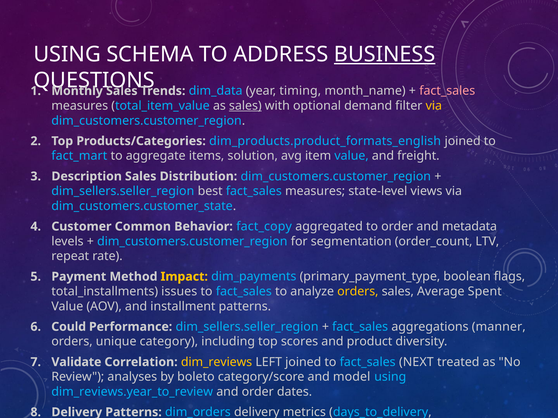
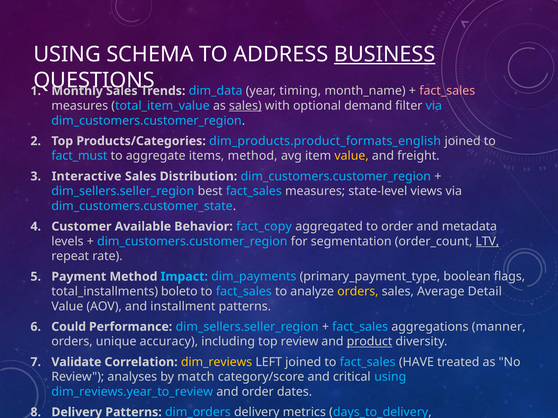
via at (434, 106) colour: yellow -> light blue
fact_mart: fact_mart -> fact_must
items solution: solution -> method
value at (352, 156) colour: light blue -> yellow
Description: Description -> Interactive
Common: Common -> Available
LTV underline: none -> present
Impact colour: yellow -> light blue
issues: issues -> boleto
Spent: Spent -> Detail
category: category -> accuracy
top scores: scores -> review
product underline: none -> present
NEXT: NEXT -> HAVE
boleto: boleto -> match
model: model -> critical
